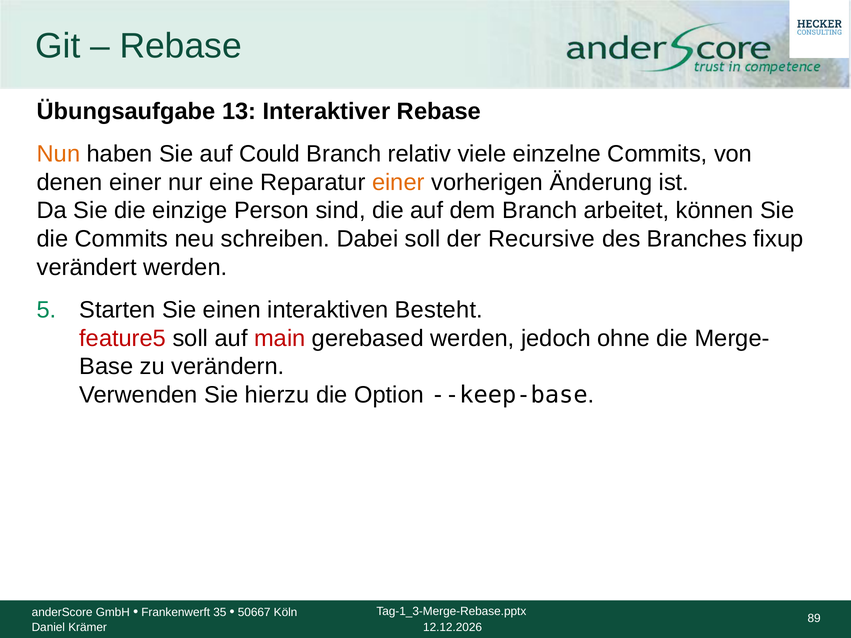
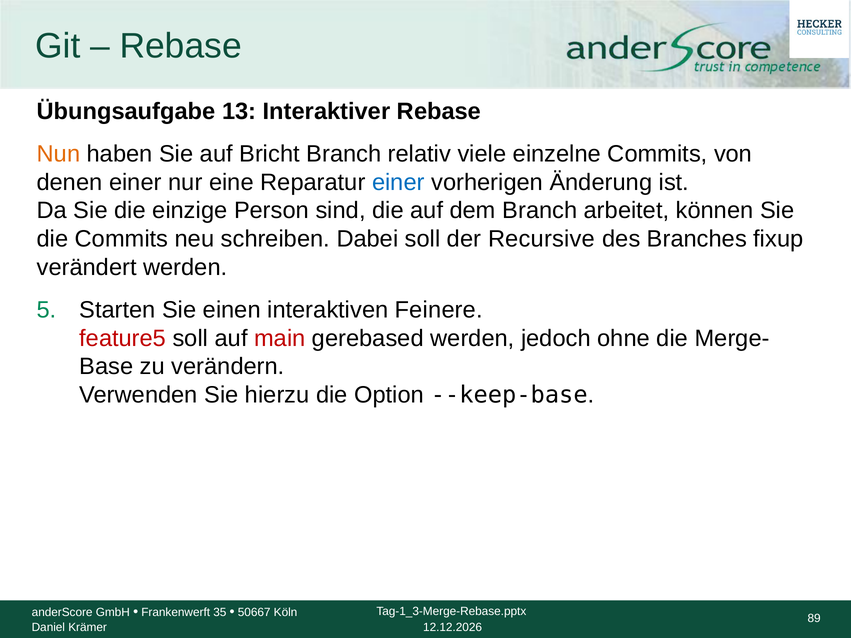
Could: Could -> Bricht
einer at (398, 182) colour: orange -> blue
Besteht: Besteht -> Feinere
